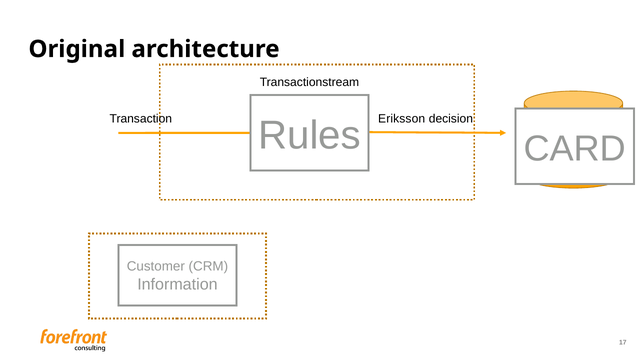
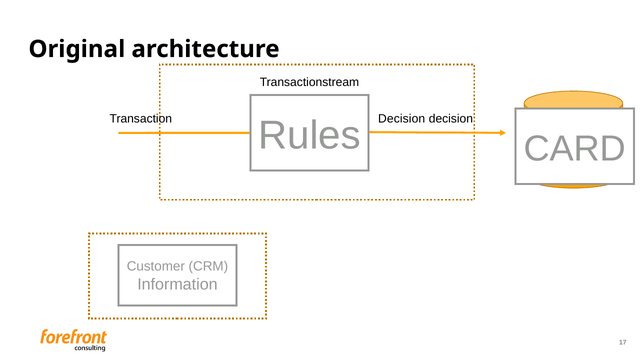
Transaction Eriksson: Eriksson -> Decision
